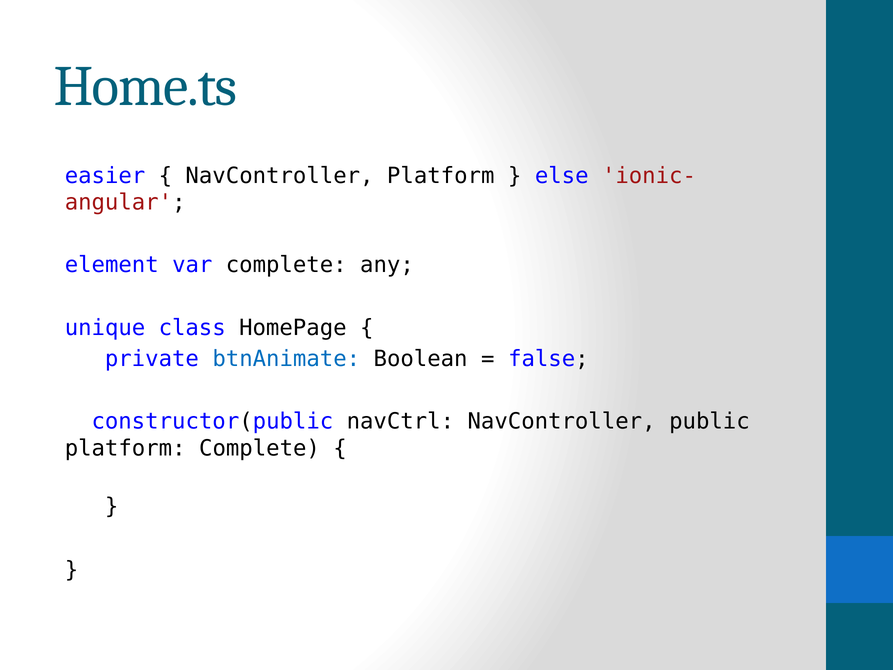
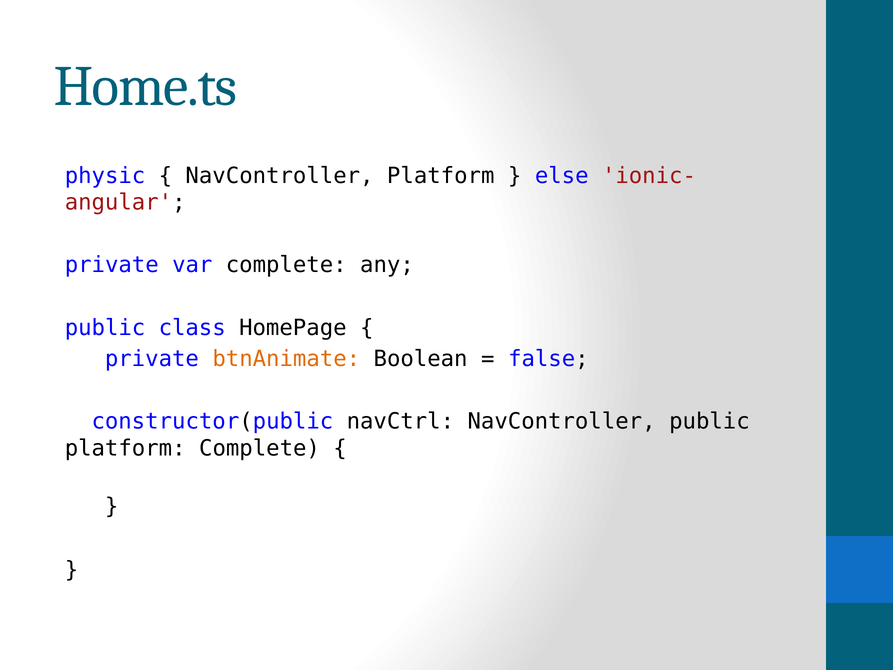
easier: easier -> physic
element at (112, 265): element -> private
unique at (105, 328): unique -> public
btnAnimate colour: blue -> orange
